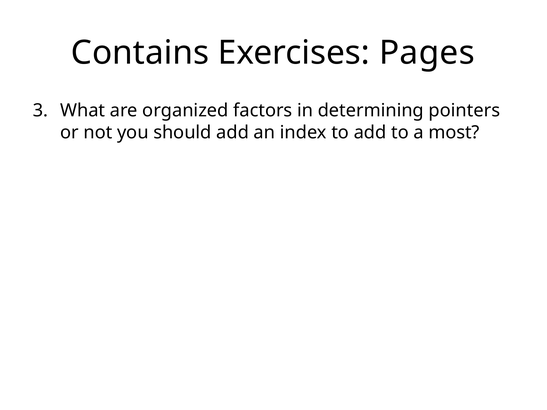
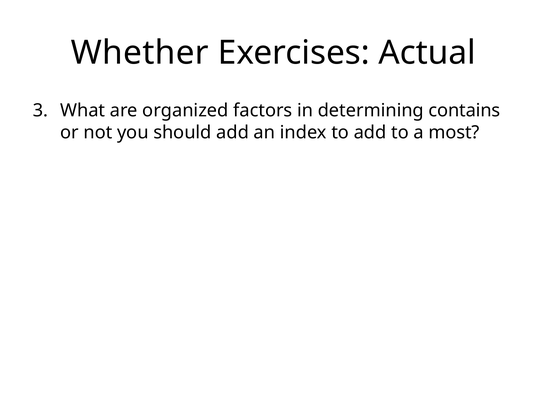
Contains: Contains -> Whether
Pages: Pages -> Actual
pointers: pointers -> contains
